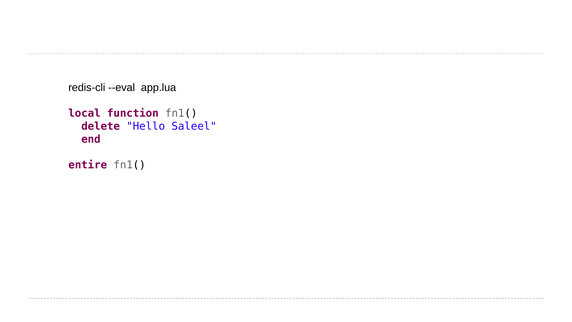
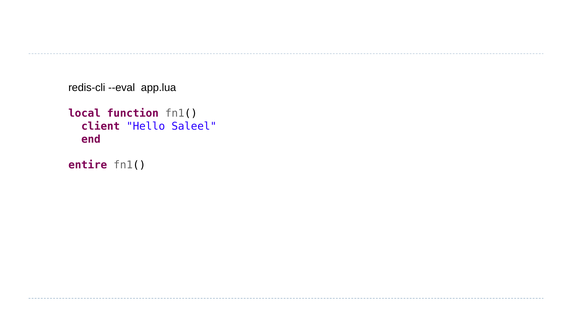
delete: delete -> client
